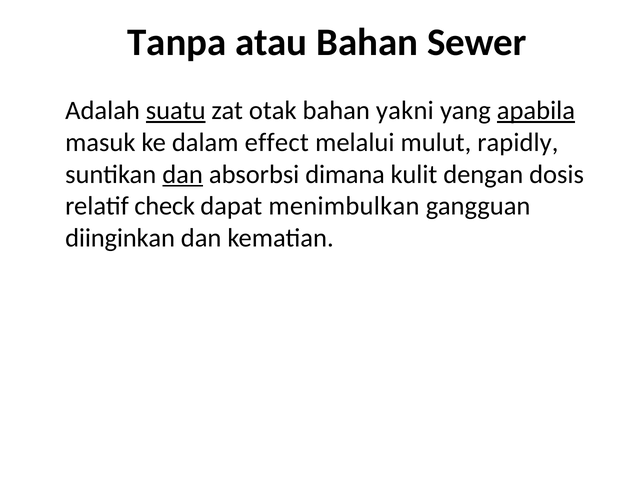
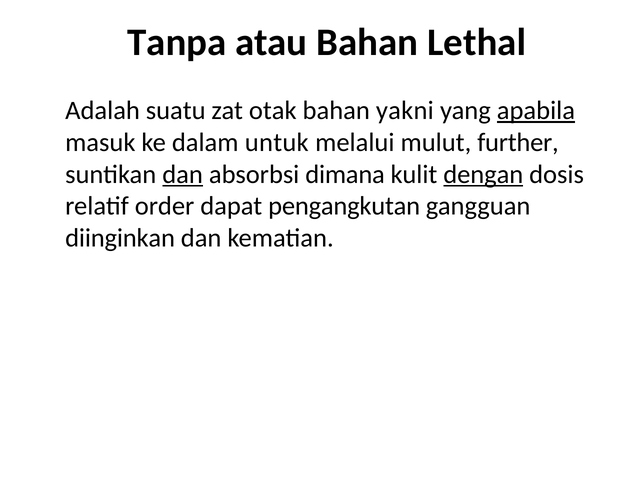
Sewer: Sewer -> Lethal
suatu underline: present -> none
effect: effect -> untuk
rapidly: rapidly -> further
dengan underline: none -> present
check: check -> order
menimbulkan: menimbulkan -> pengangkutan
